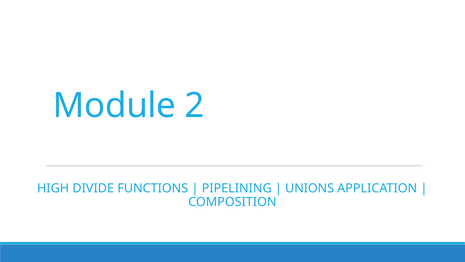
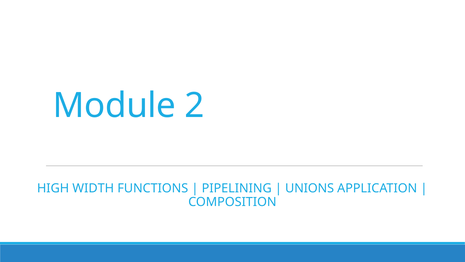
DIVIDE: DIVIDE -> WIDTH
